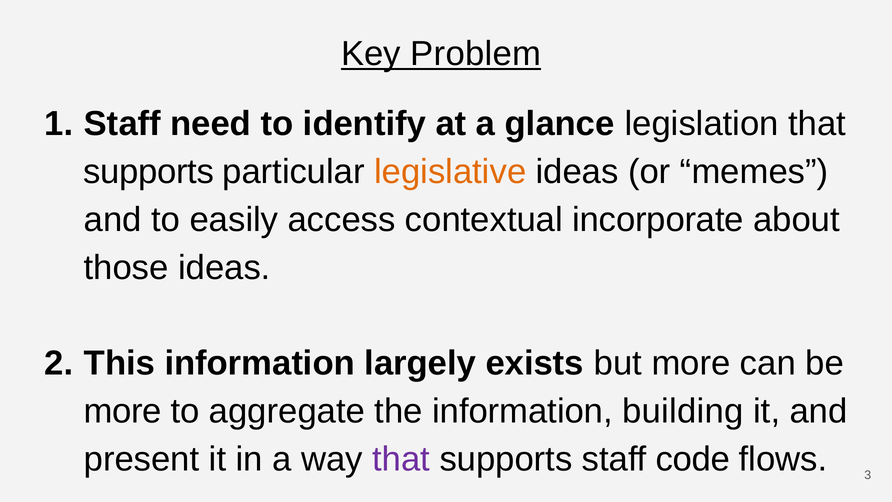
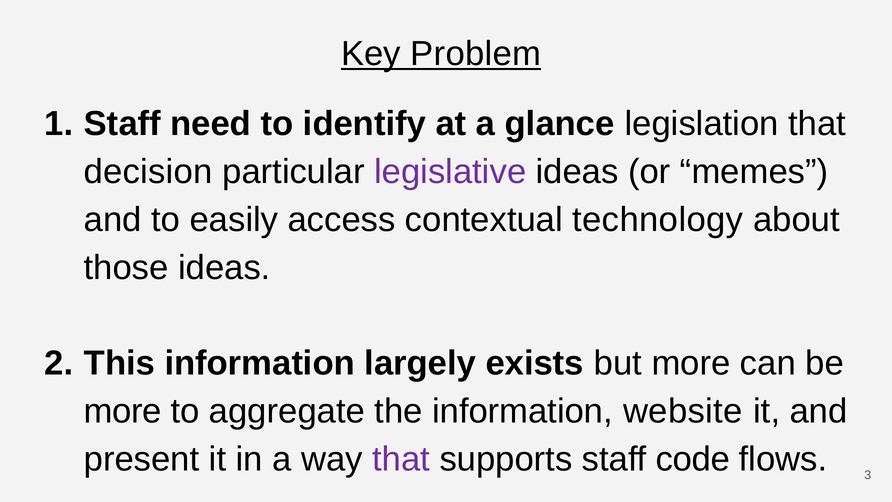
supports at (149, 172): supports -> decision
legislative colour: orange -> purple
incorporate: incorporate -> technology
building: building -> website
